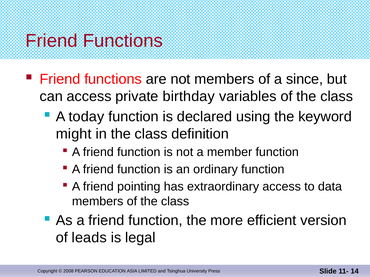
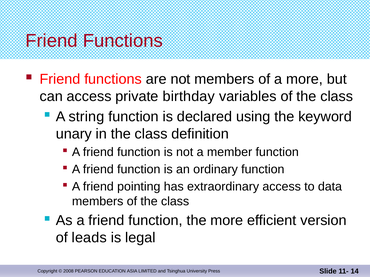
a since: since -> more
today: today -> string
might: might -> unary
